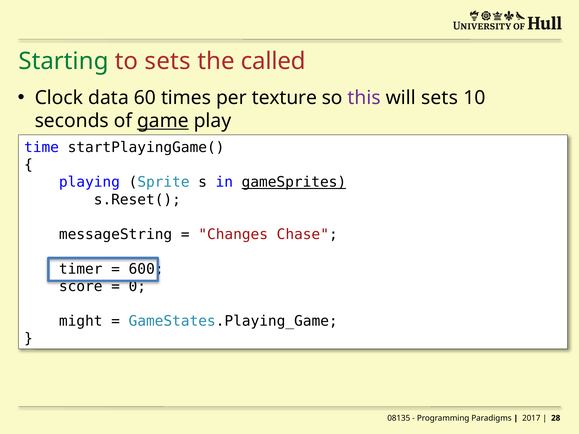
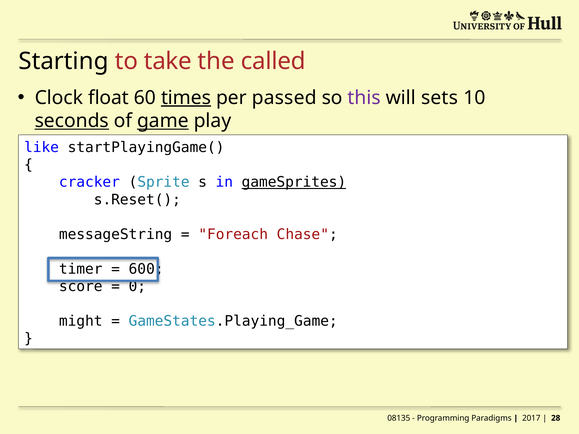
Starting colour: green -> black
to sets: sets -> take
data: data -> float
times underline: none -> present
texture: texture -> passed
seconds underline: none -> present
time: time -> like
playing: playing -> cracker
Changes: Changes -> Foreach
